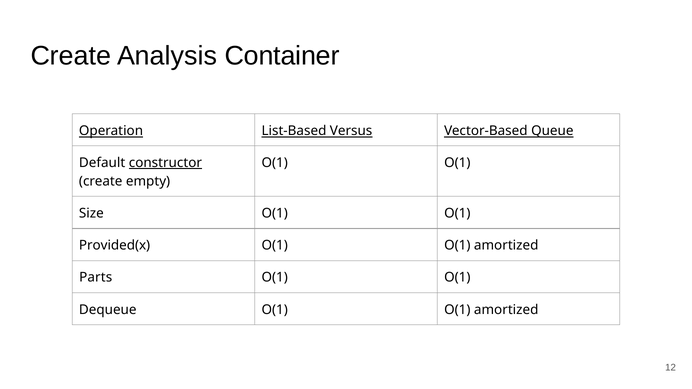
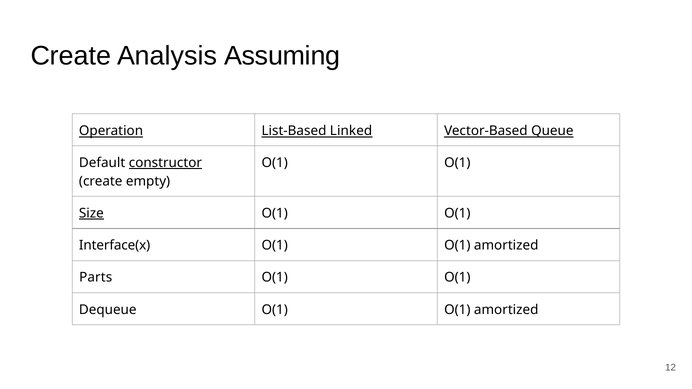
Container: Container -> Assuming
Versus: Versus -> Linked
Size underline: none -> present
Provided(x: Provided(x -> Interface(x
